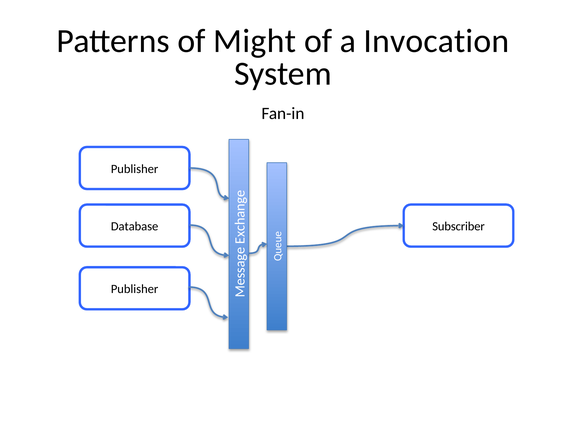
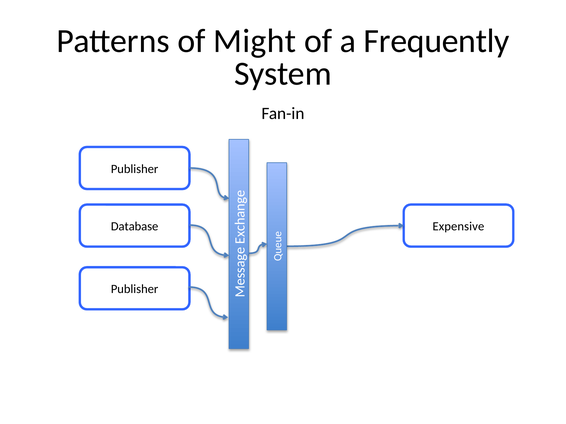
Invocation: Invocation -> Frequently
Subscriber: Subscriber -> Expensive
